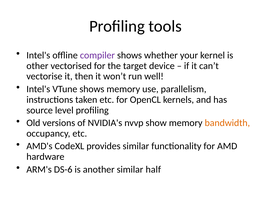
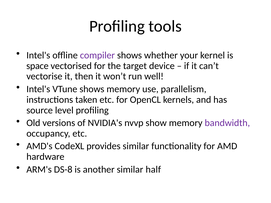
other: other -> space
bandwidth colour: orange -> purple
DS-6: DS-6 -> DS-8
